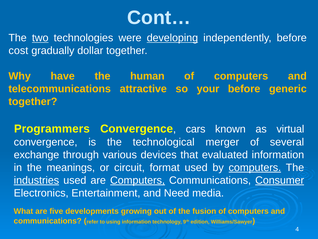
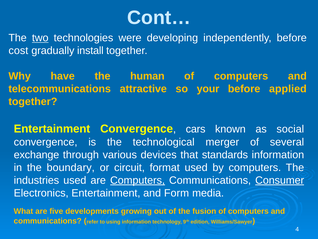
developing underline: present -> none
dollar: dollar -> install
generic: generic -> applied
Programmers at (52, 129): Programmers -> Entertainment
virtual: virtual -> social
evaluated: evaluated -> standards
meanings: meanings -> boundary
computers at (255, 167) underline: present -> none
industries underline: present -> none
Need: Need -> Form
